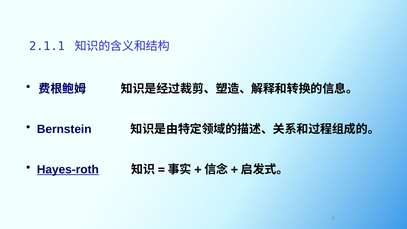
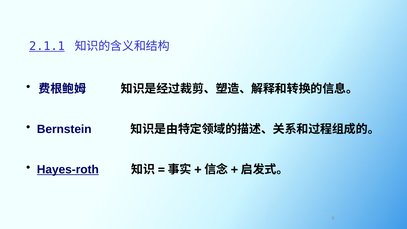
2.1.1 underline: none -> present
